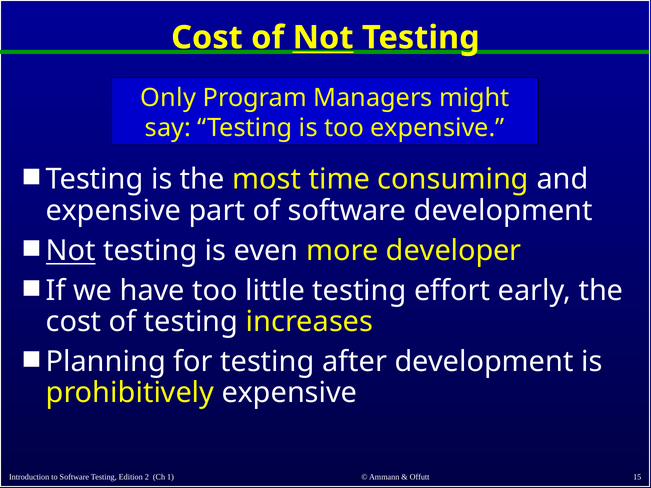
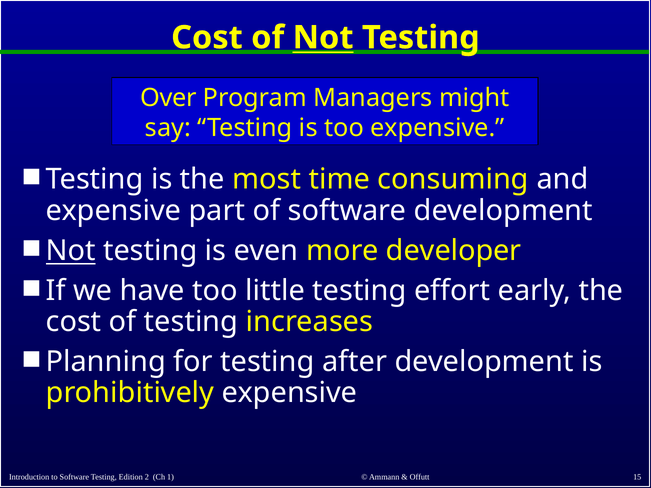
Only: Only -> Over
